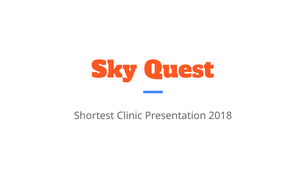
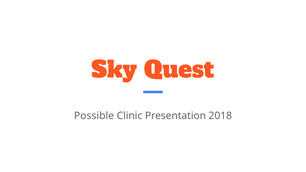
Shortest: Shortest -> Possible
